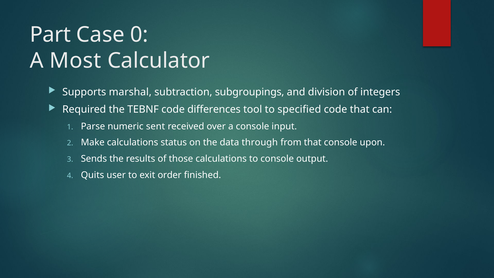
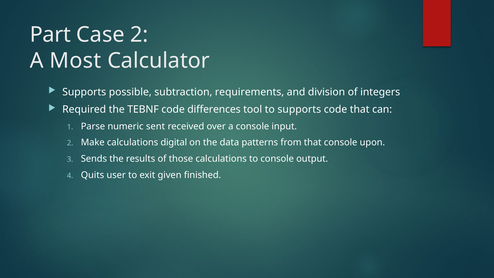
Case 0: 0 -> 2
marshal: marshal -> possible
subgroupings: subgroupings -> requirements
to specified: specified -> supports
status: status -> digital
through: through -> patterns
order: order -> given
